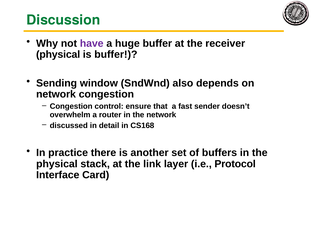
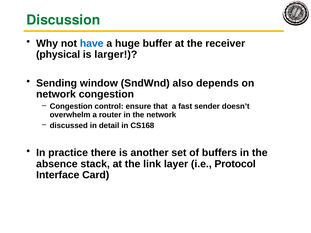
have colour: purple -> blue
is buffer: buffer -> larger
physical at (57, 164): physical -> absence
